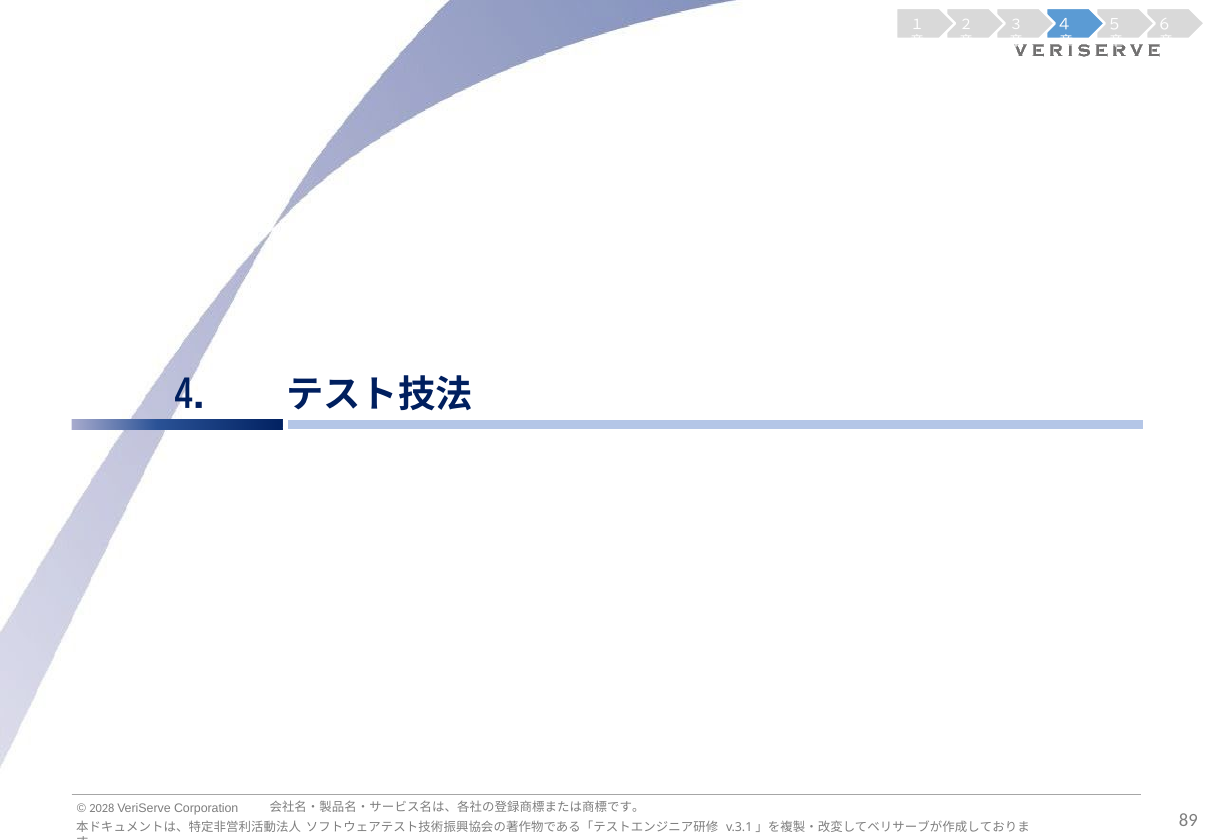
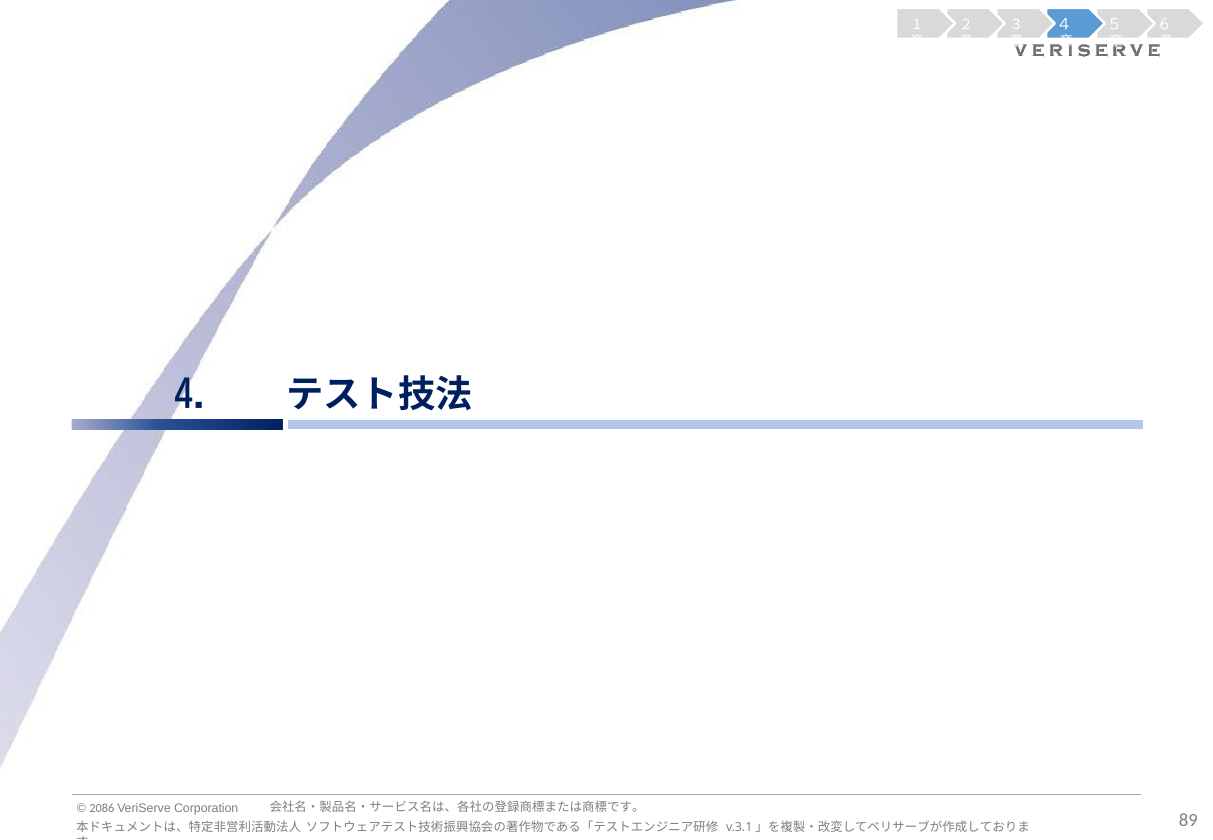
2028: 2028 -> 2086
